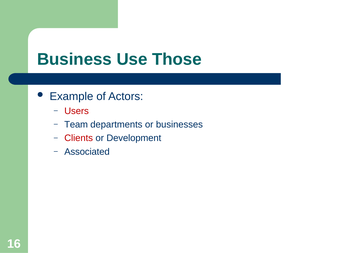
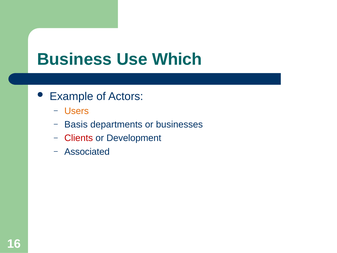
Those: Those -> Which
Users colour: red -> orange
Team: Team -> Basis
